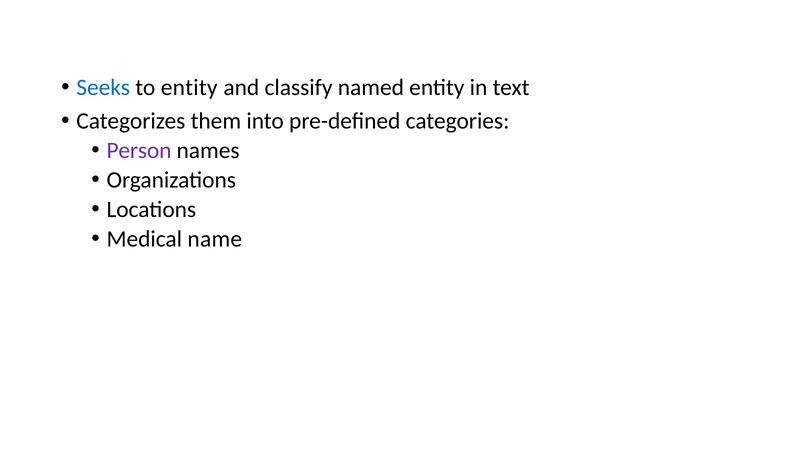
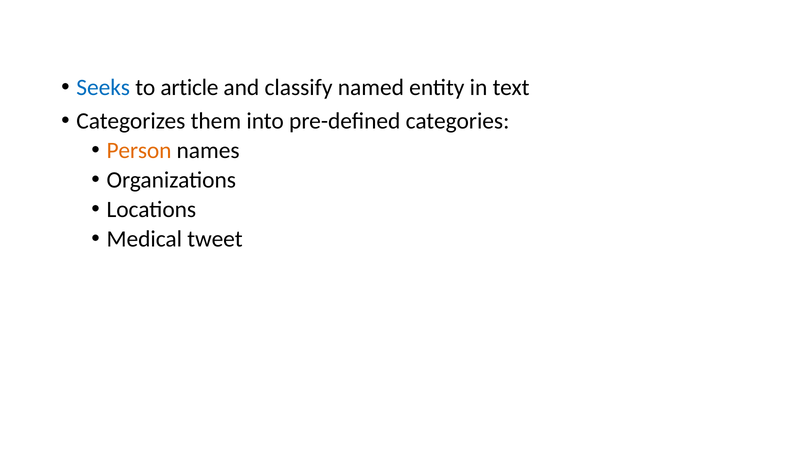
to entity: entity -> article
Person colour: purple -> orange
name: name -> tweet
